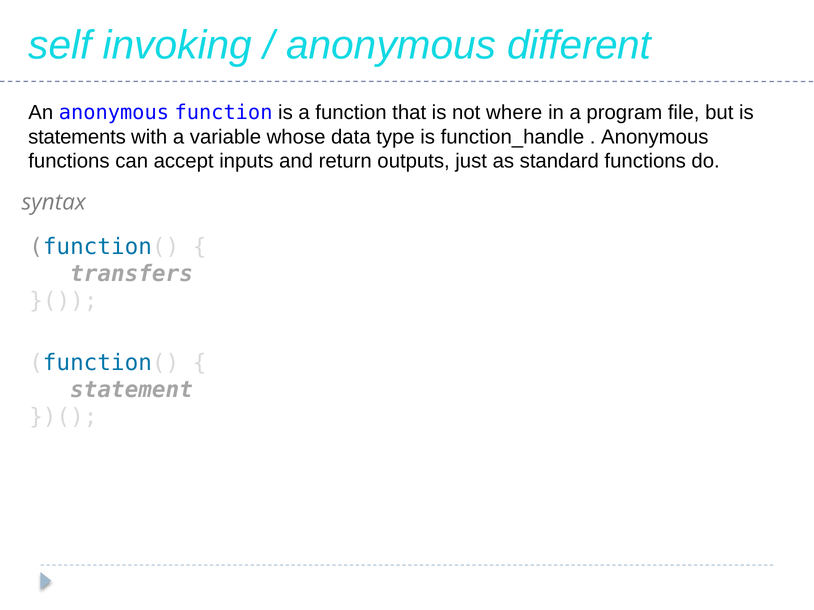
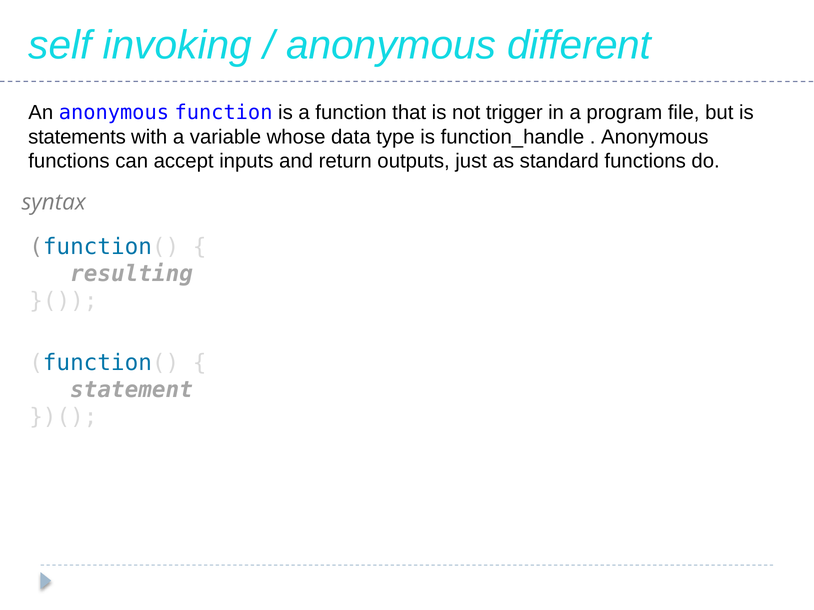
where: where -> trigger
transfers: transfers -> resulting
